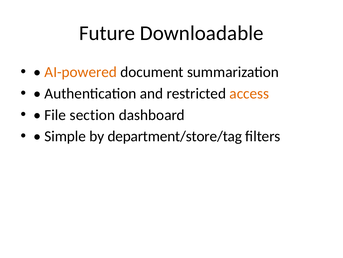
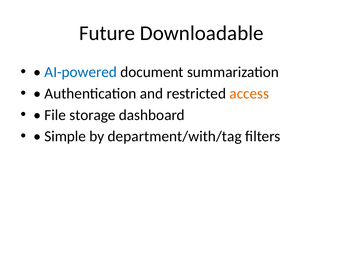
AI-powered colour: orange -> blue
section: section -> storage
department/store/tag: department/store/tag -> department/with/tag
